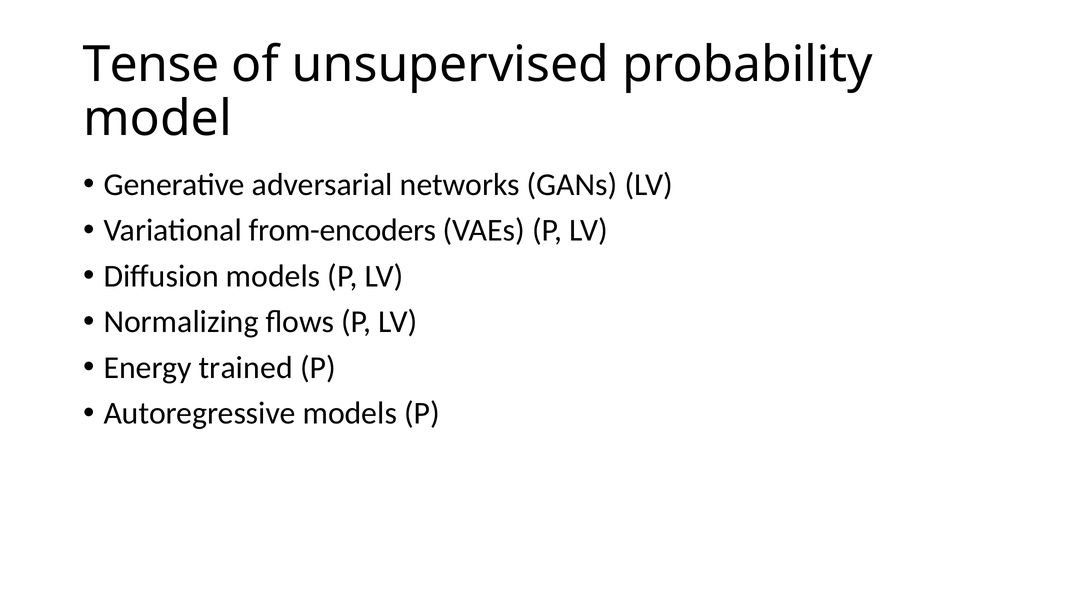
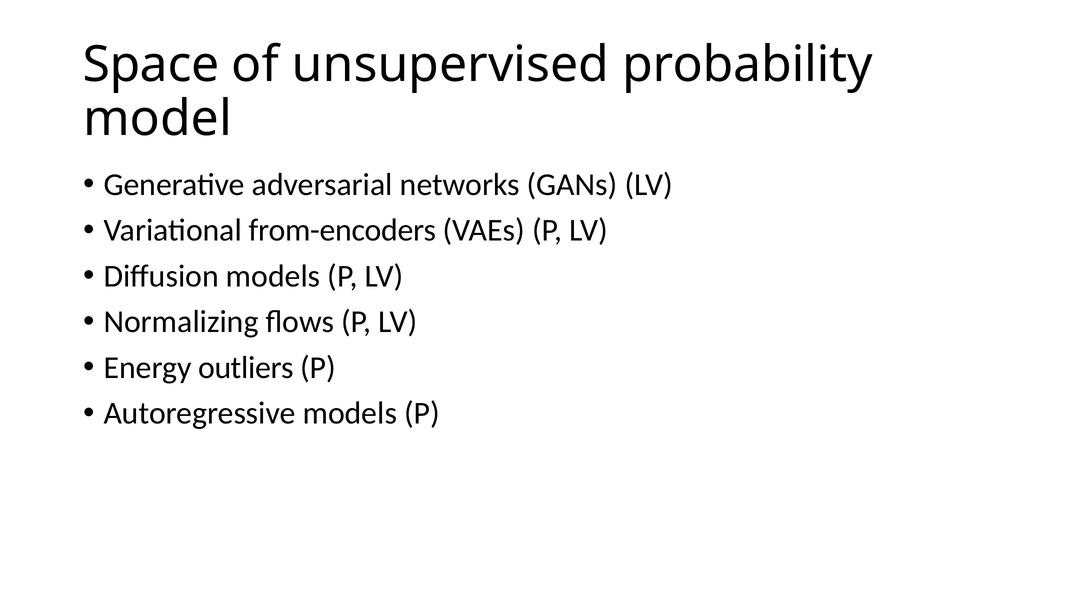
Tense: Tense -> Space
trained: trained -> outliers
